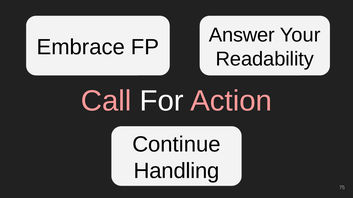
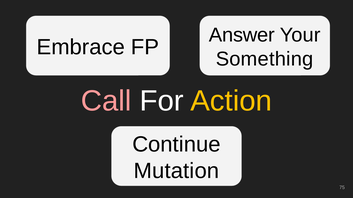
Readability: Readability -> Something
Action colour: pink -> yellow
Handling: Handling -> Mutation
